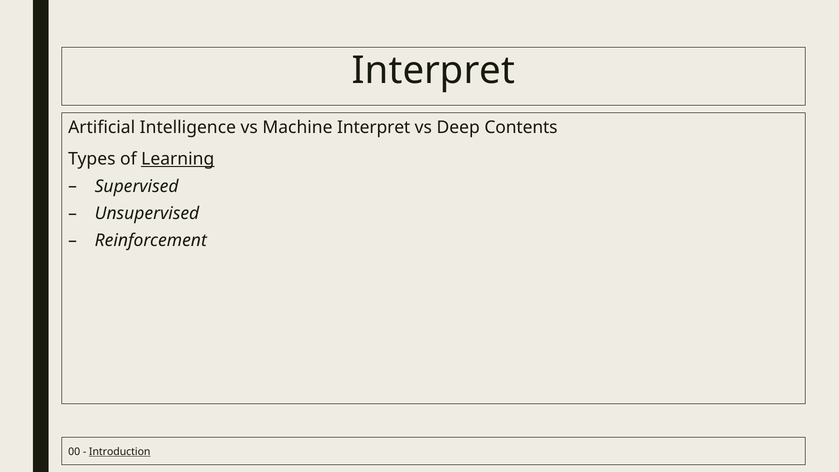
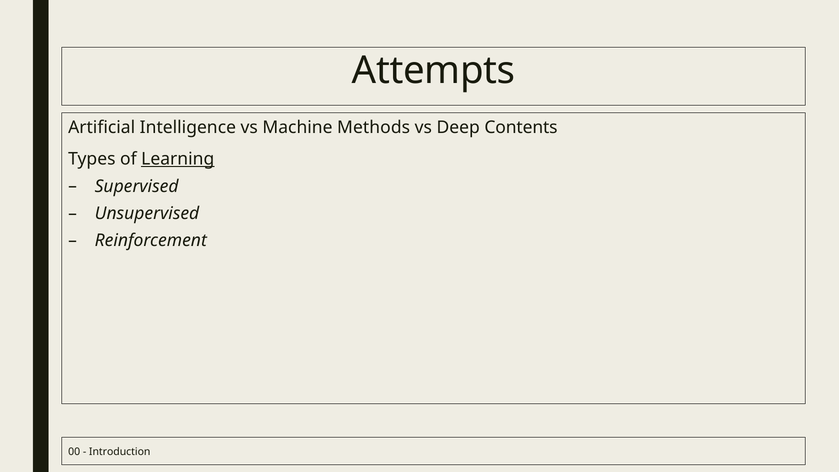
Interpret at (433, 71): Interpret -> Attempts
Machine Interpret: Interpret -> Methods
Introduction underline: present -> none
